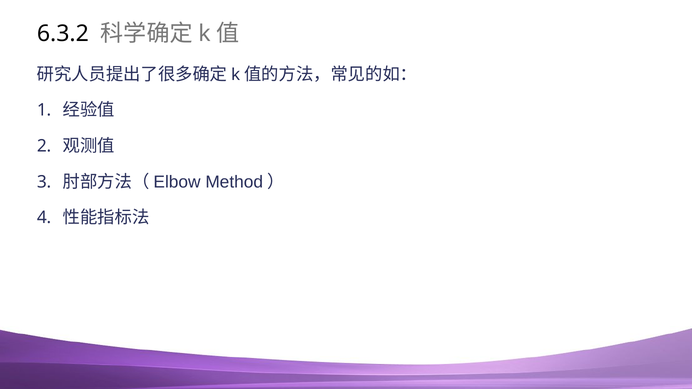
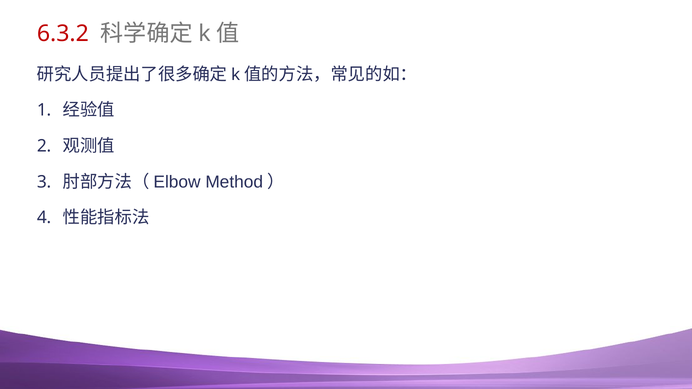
6.3.2 colour: black -> red
